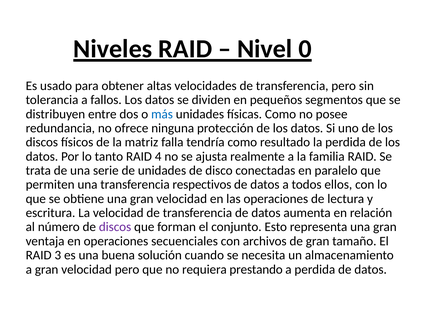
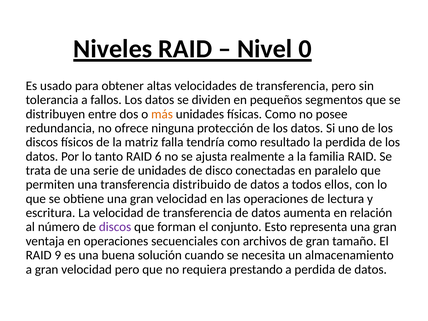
más colour: blue -> orange
4: 4 -> 6
respectivos: respectivos -> distribuido
3: 3 -> 9
